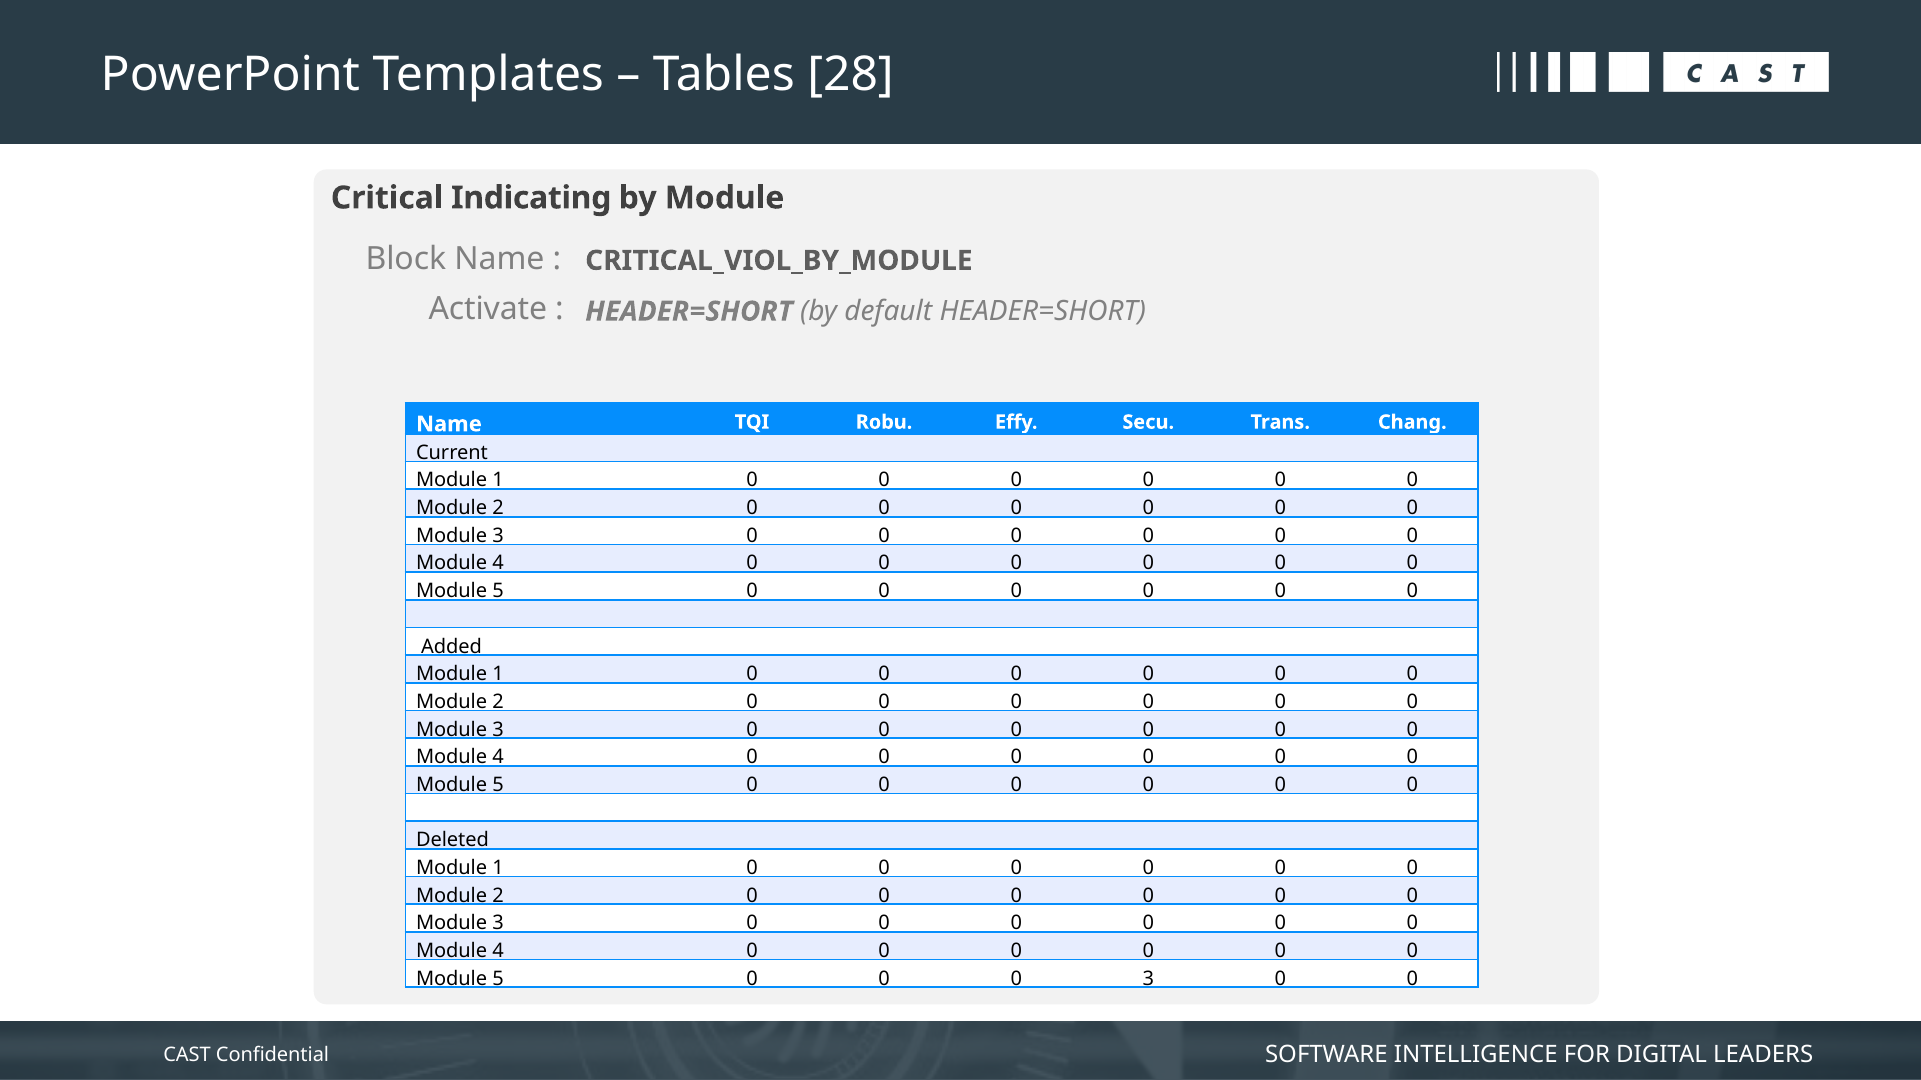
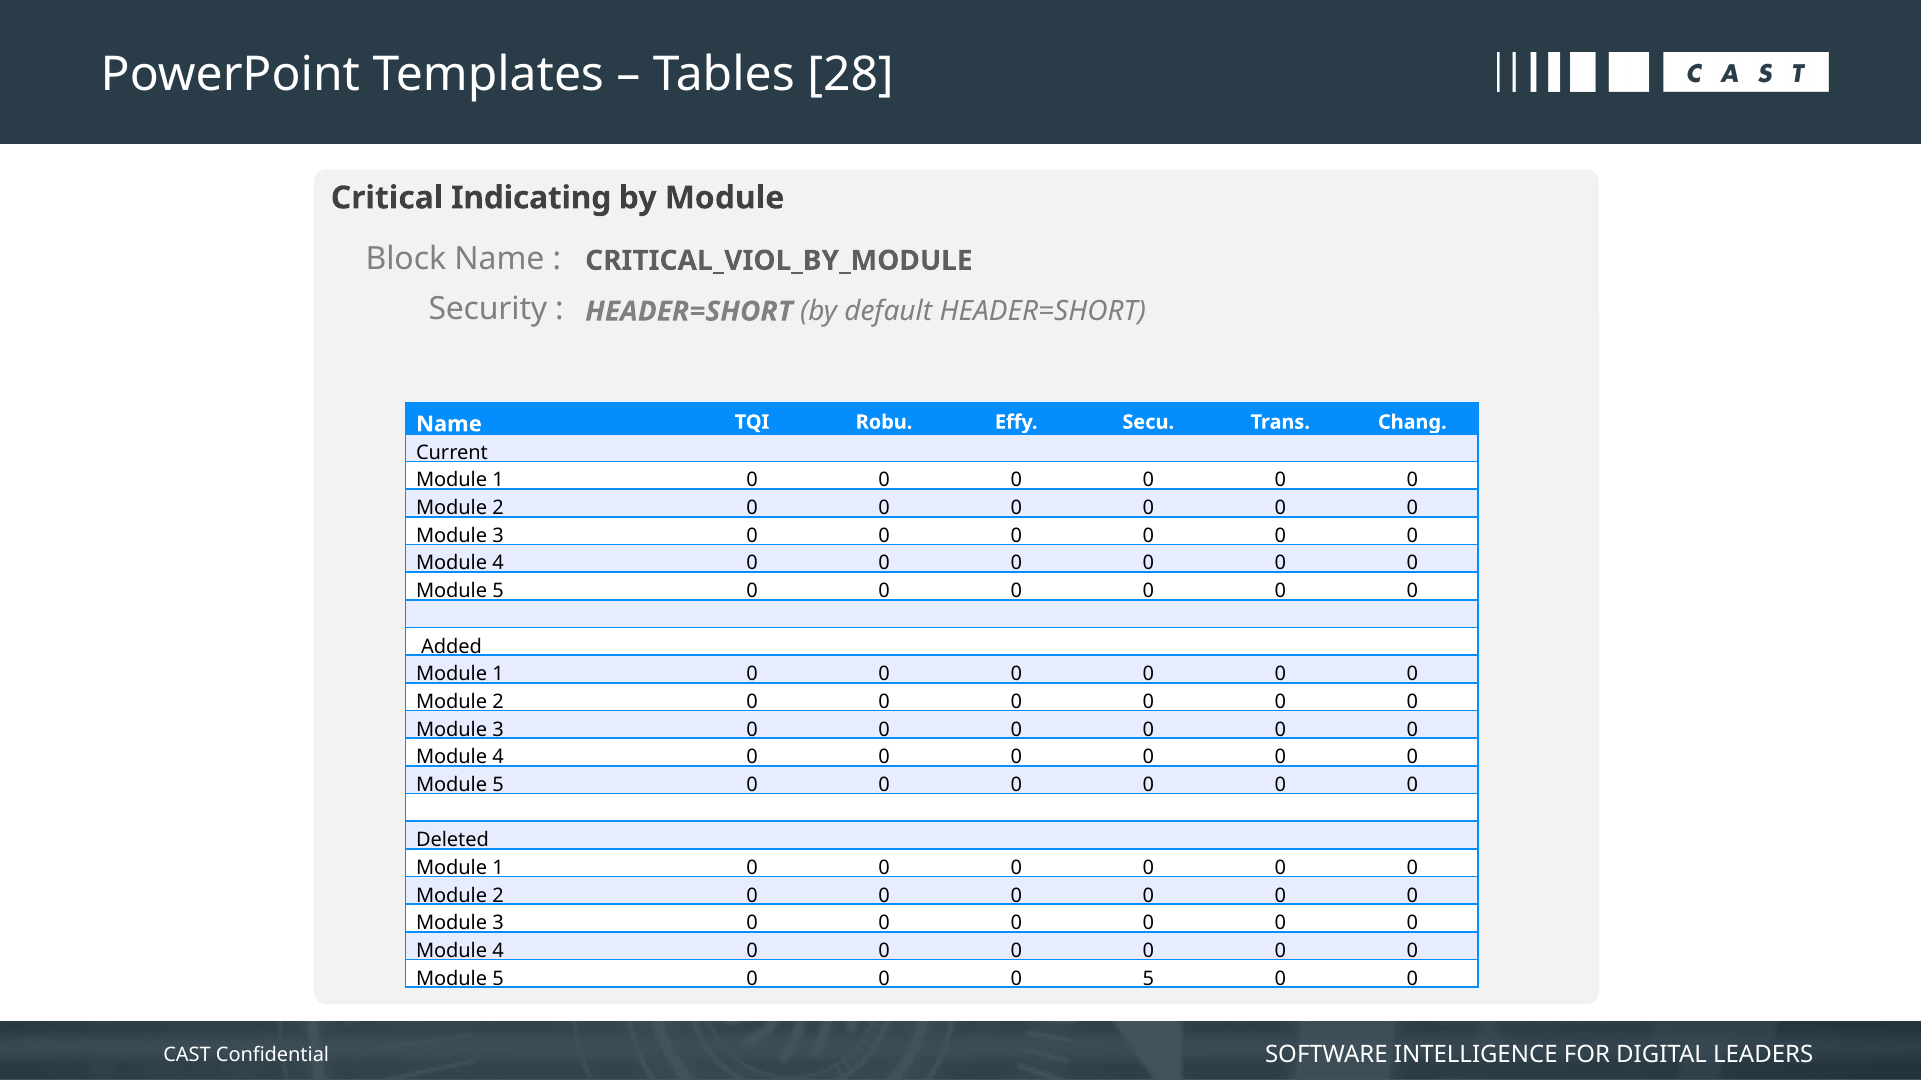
Activate: Activate -> Security
0 3: 3 -> 5
